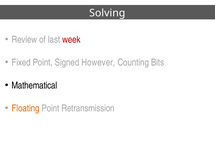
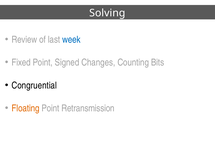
week colour: red -> blue
However: However -> Changes
Mathematical: Mathematical -> Congruential
